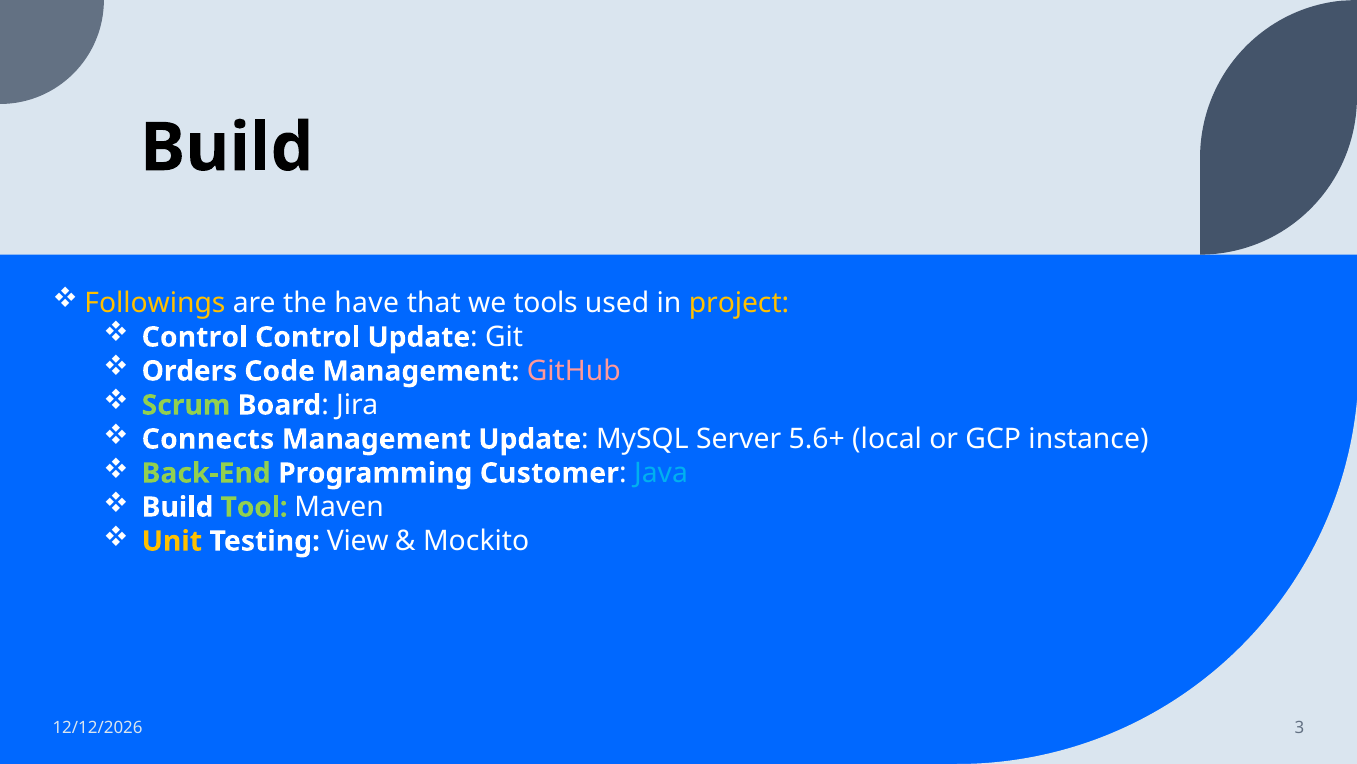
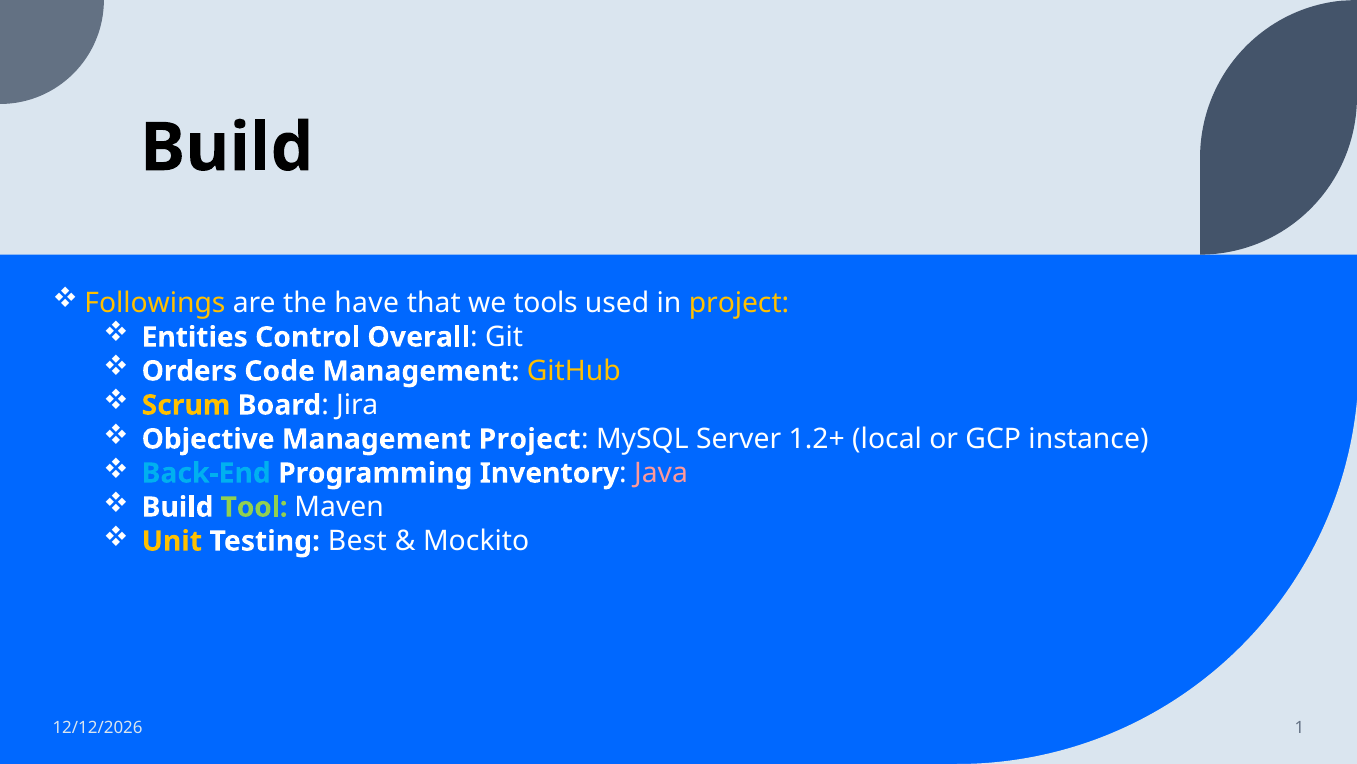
Control at (195, 337): Control -> Entities
Control Update: Update -> Overall
GitHub colour: pink -> yellow
Scrum colour: light green -> yellow
Connects: Connects -> Objective
Management Update: Update -> Project
5.6+: 5.6+ -> 1.2+
Back-End colour: light green -> light blue
Customer: Customer -> Inventory
Java colour: light blue -> pink
View: View -> Best
3: 3 -> 1
